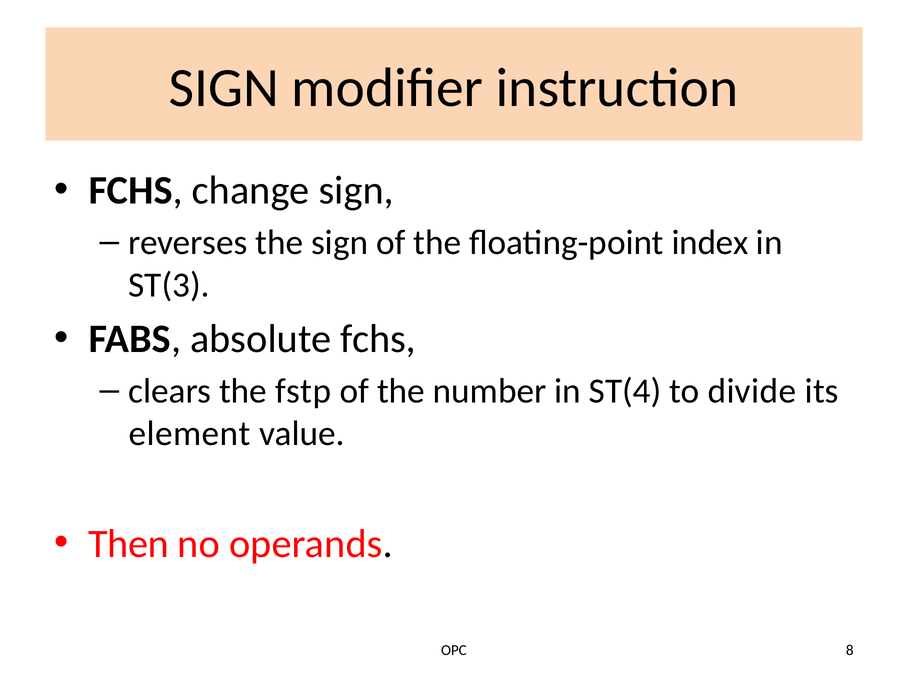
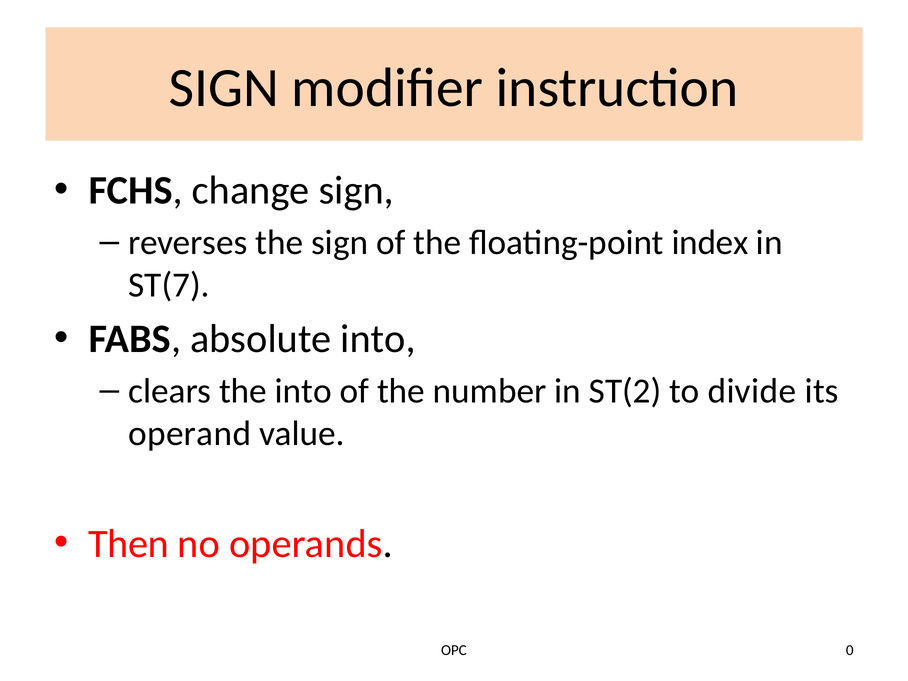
ST(3: ST(3 -> ST(7
absolute fchs: fchs -> into
the fstp: fstp -> into
ST(4: ST(4 -> ST(2
element: element -> operand
8: 8 -> 0
